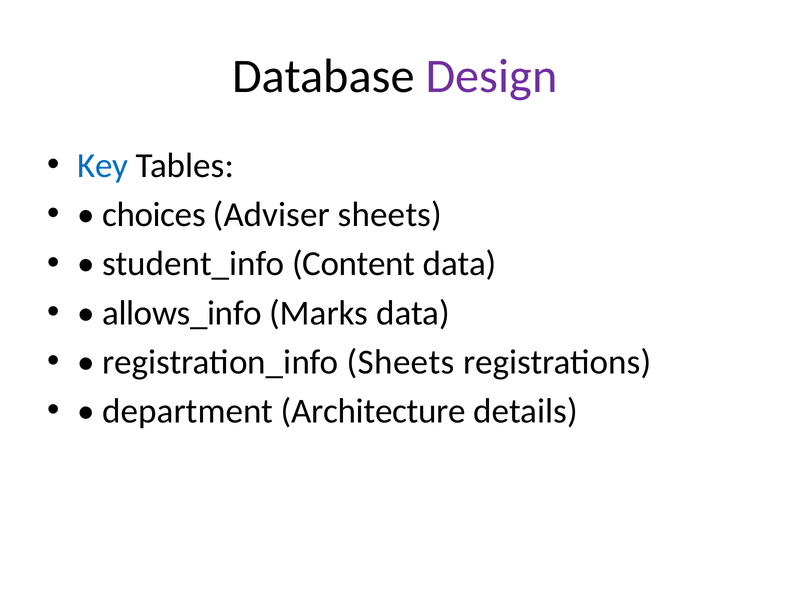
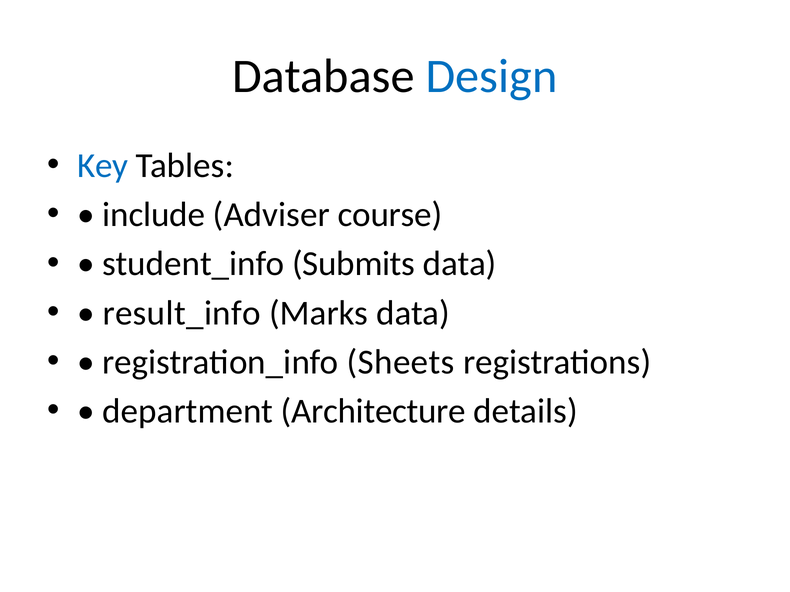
Design colour: purple -> blue
choices: choices -> include
Adviser sheets: sheets -> course
Content: Content -> Submits
allows_info: allows_info -> result_info
